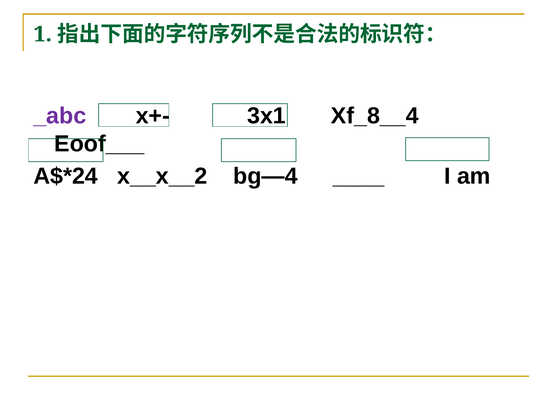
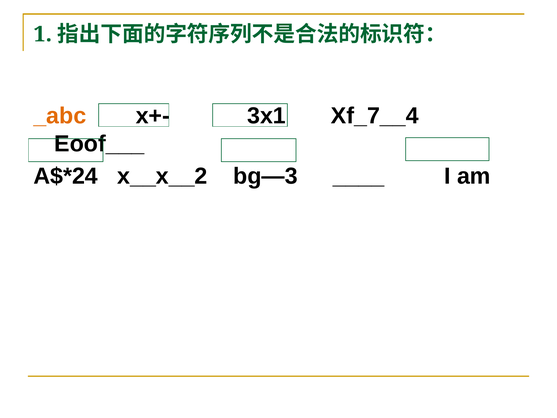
_abc colour: purple -> orange
Xf_8__4: Xf_8__4 -> Xf_7__4
bg—4: bg—4 -> bg—3
